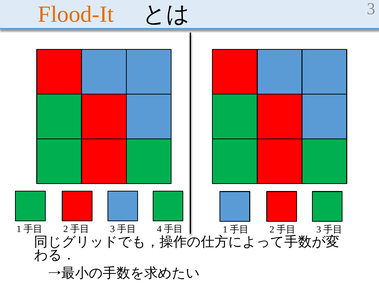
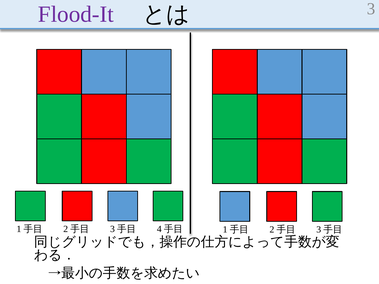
Flood-It colour: orange -> purple
